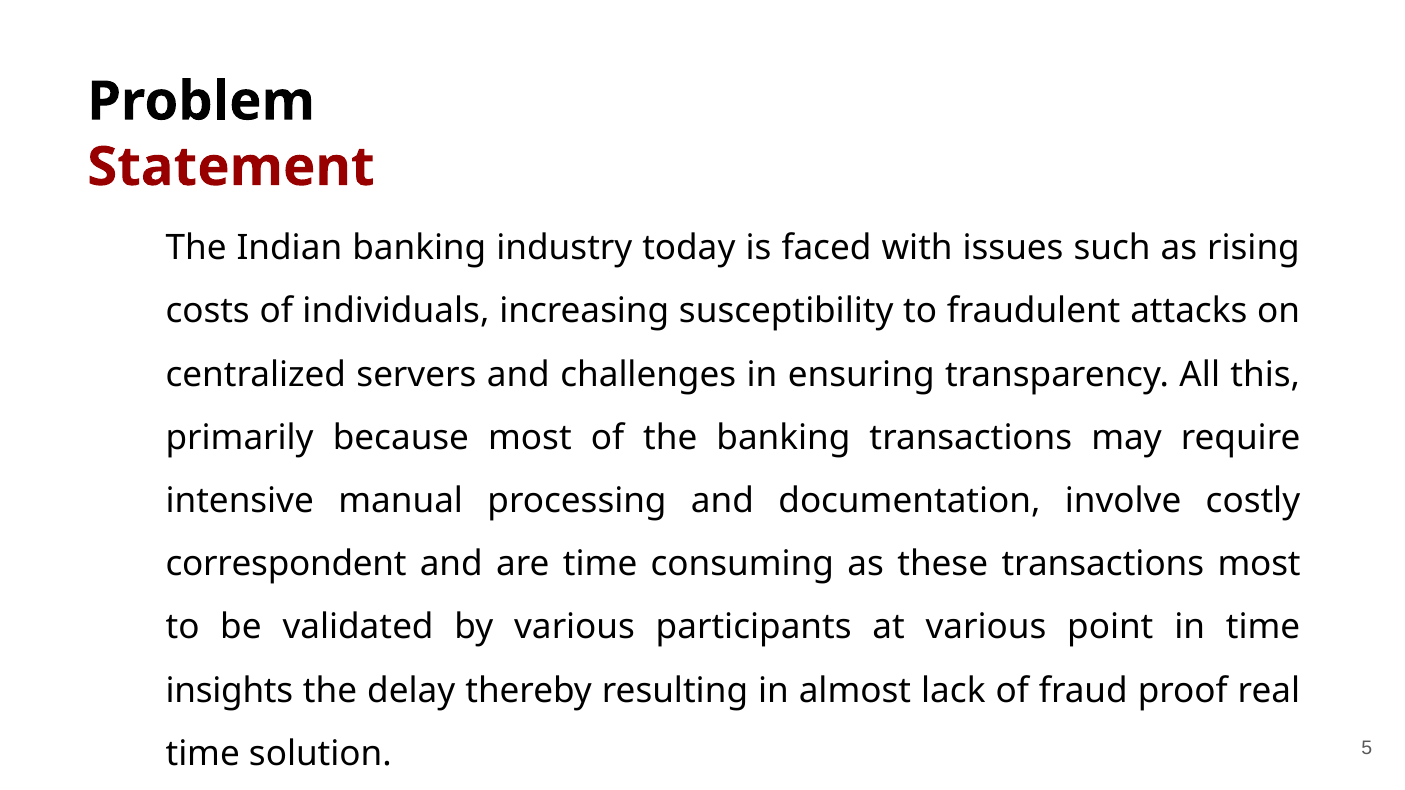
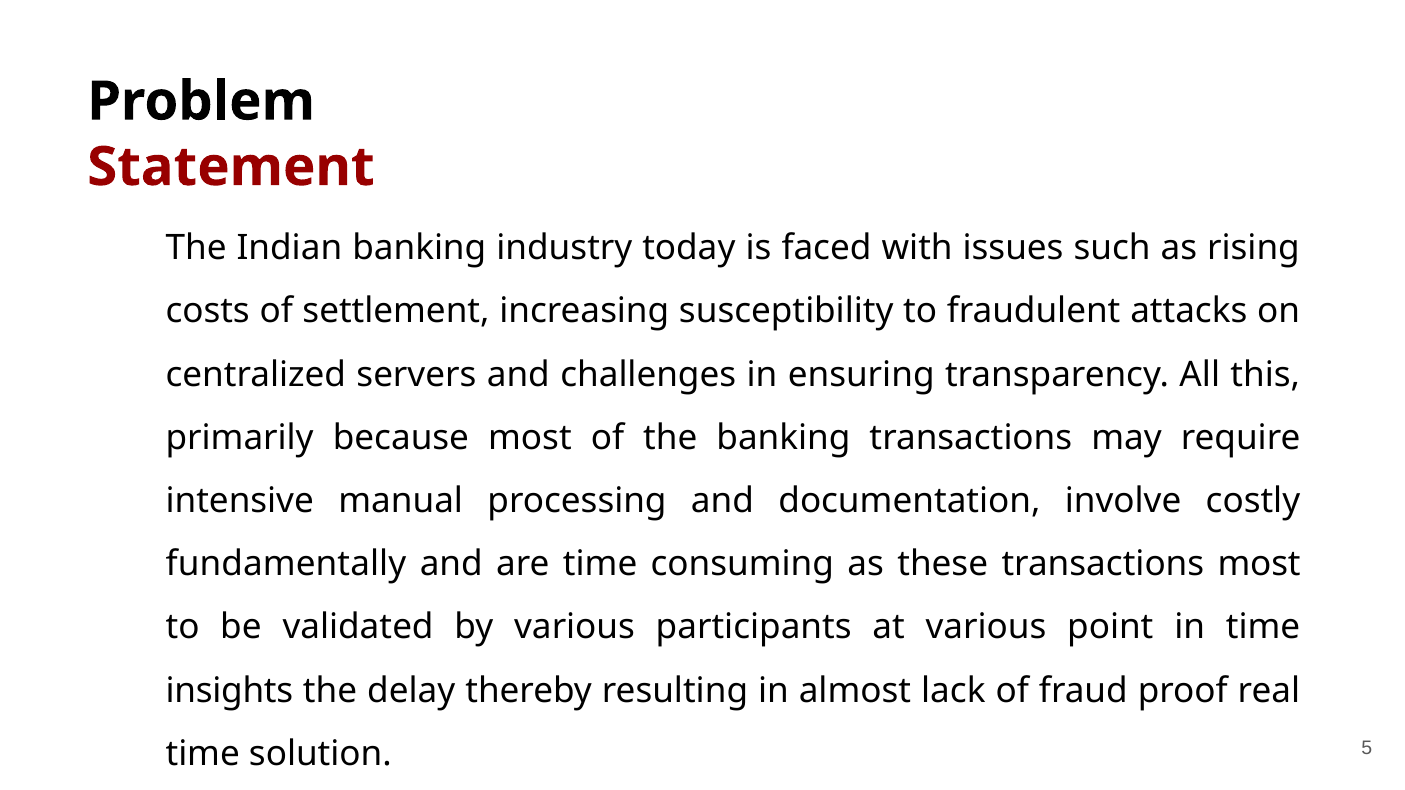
individuals: individuals -> settlement
correspondent: correspondent -> fundamentally
